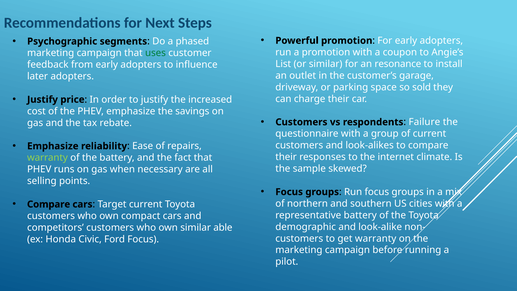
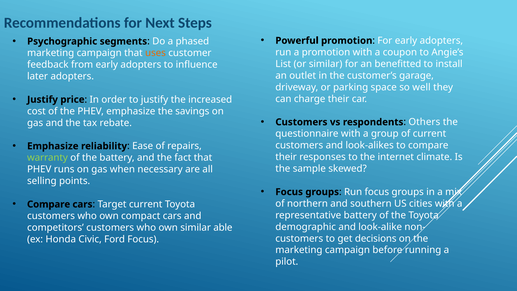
uses colour: green -> orange
resonance: resonance -> benefitted
sold: sold -> well
Failure: Failure -> Others
get warranty: warranty -> decisions
